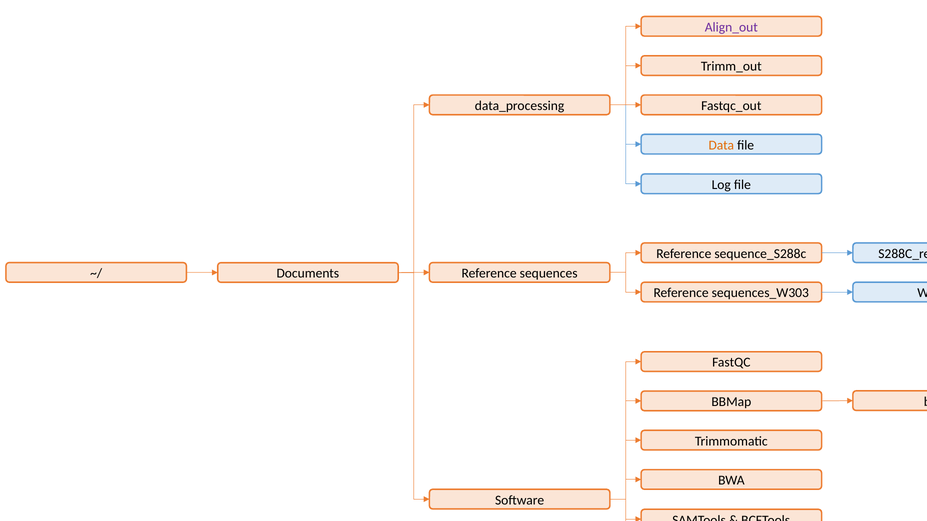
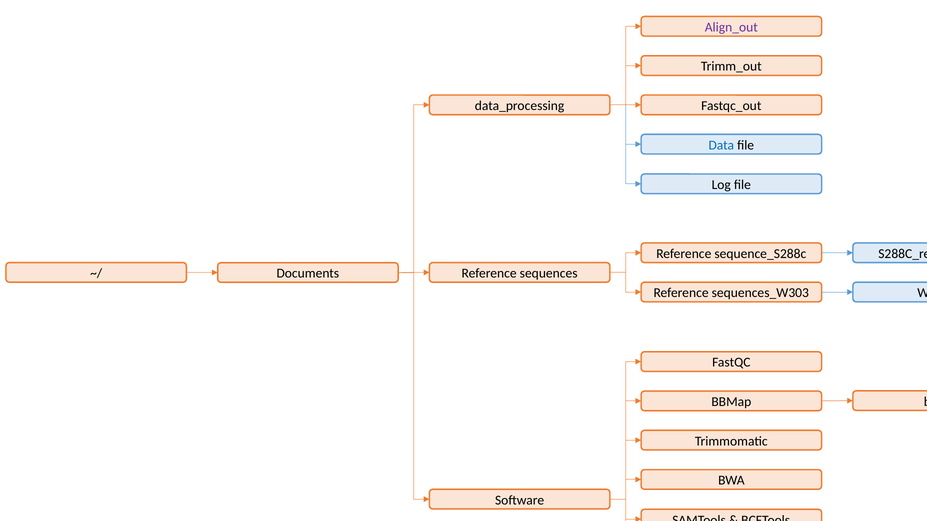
Data colour: orange -> blue
